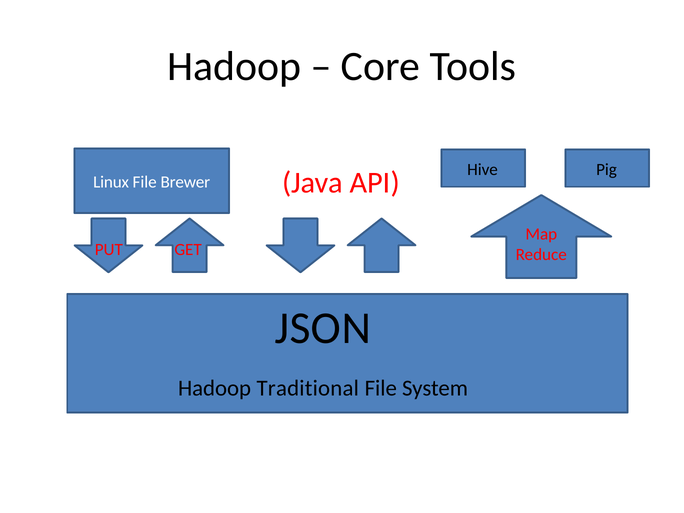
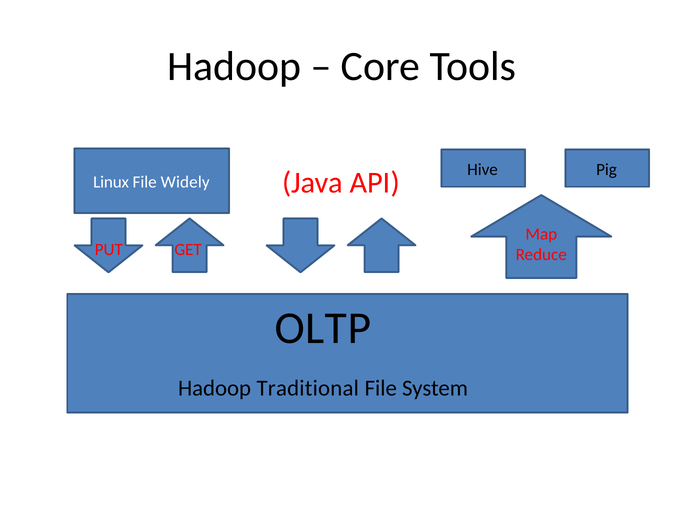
Brewer: Brewer -> Widely
JSON: JSON -> OLTP
